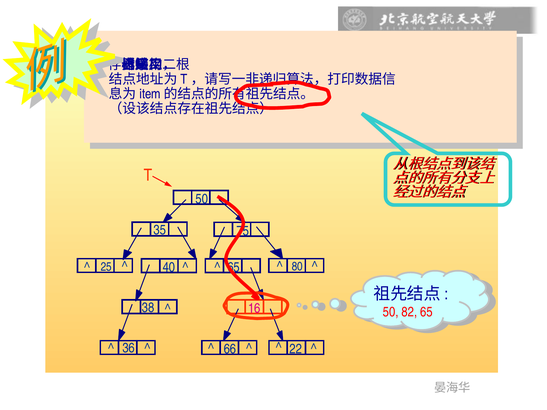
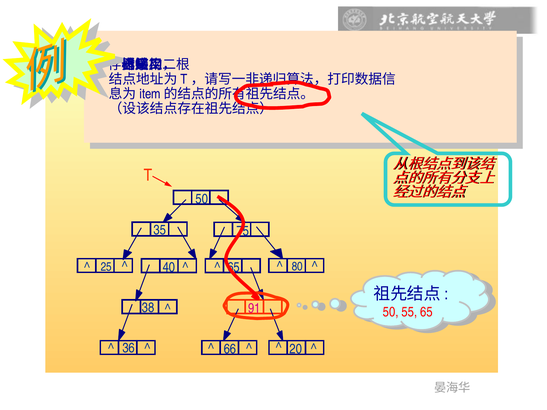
16: 16 -> 91
82: 82 -> 55
22: 22 -> 20
